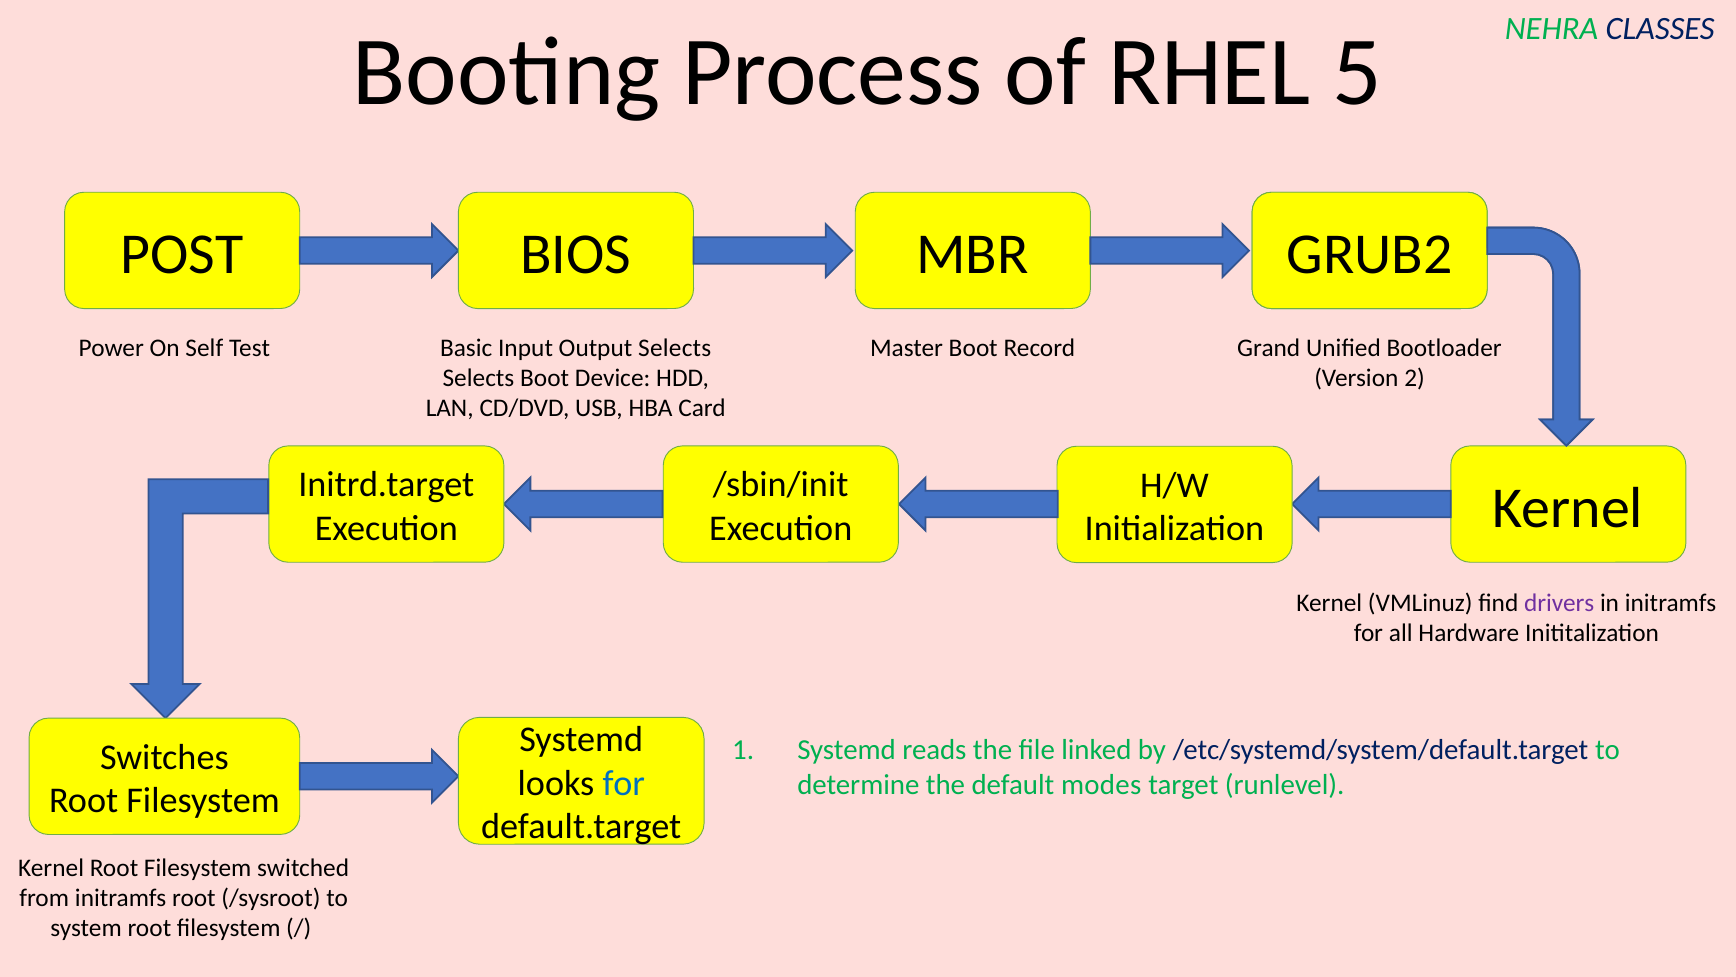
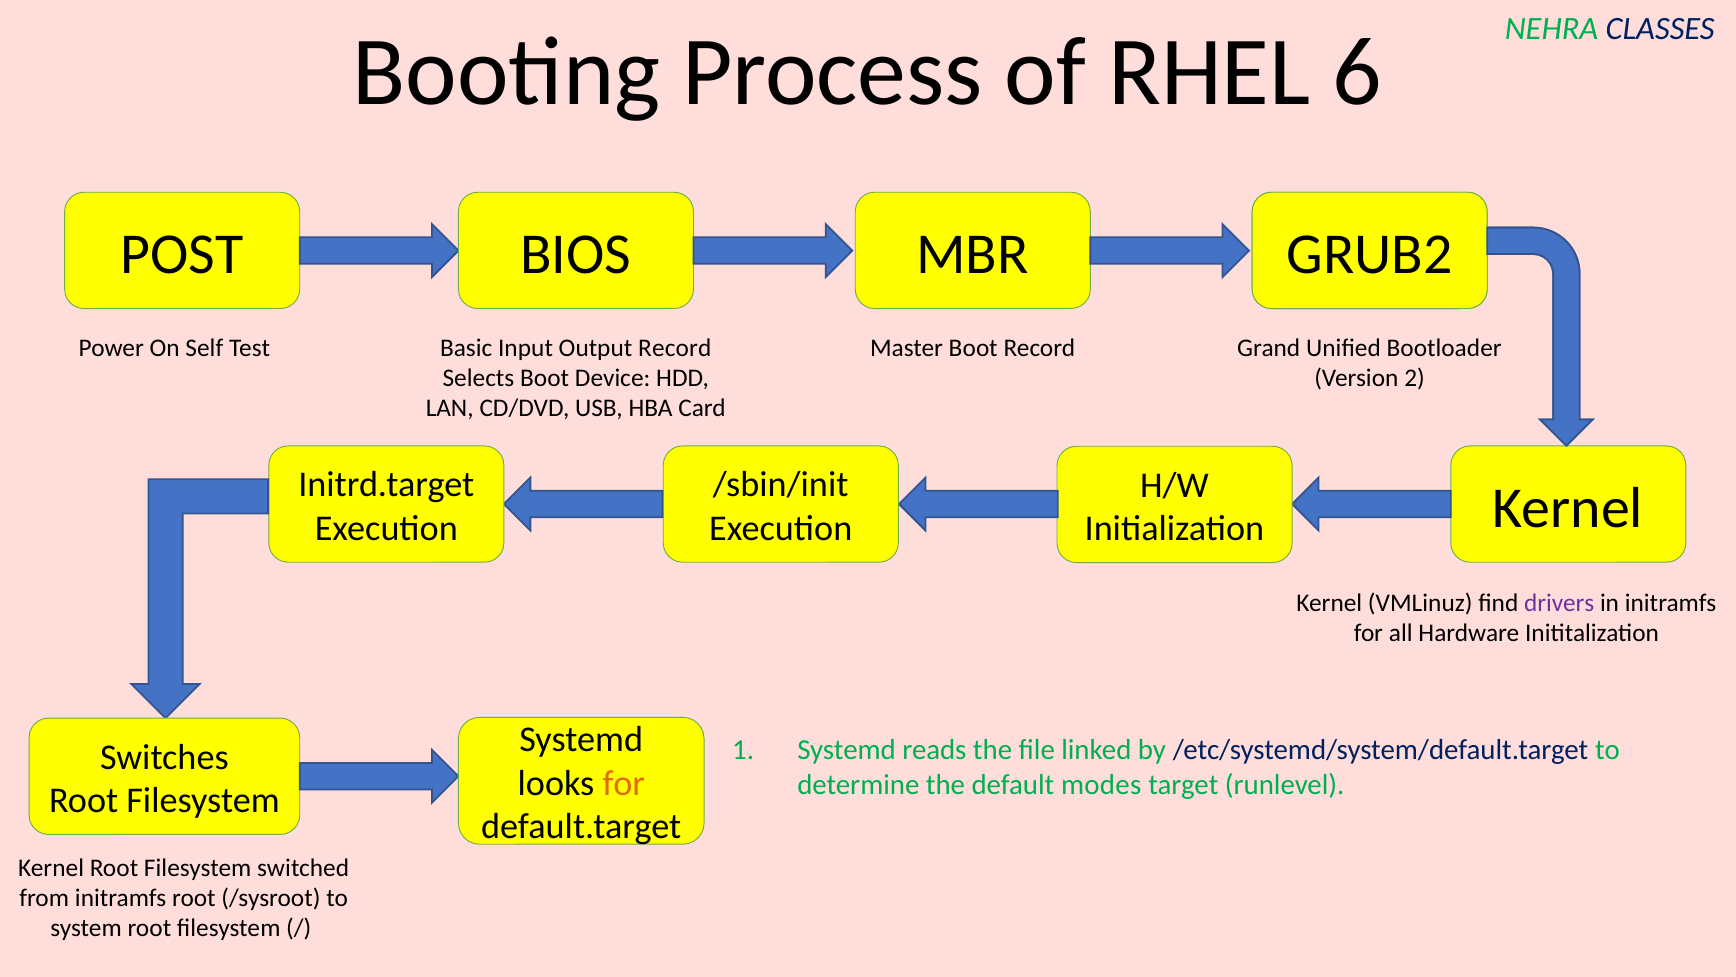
5: 5 -> 6
Output Selects: Selects -> Record
for at (624, 783) colour: blue -> orange
